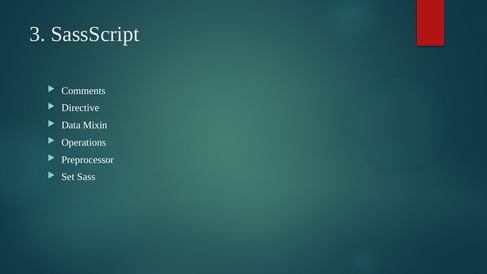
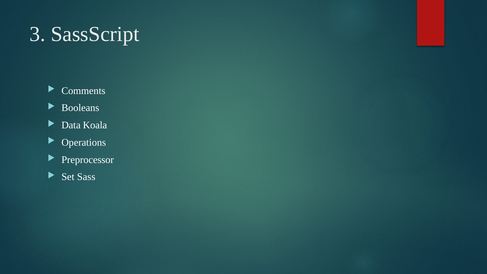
Directive: Directive -> Booleans
Mixin: Mixin -> Koala
